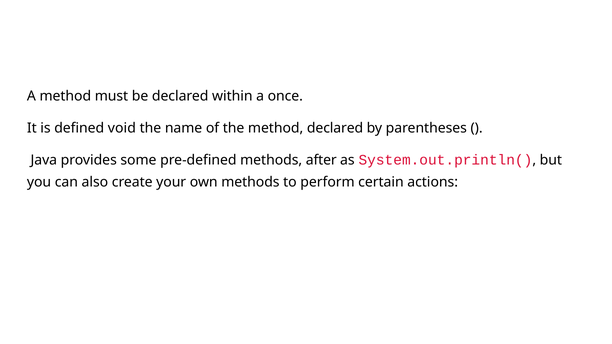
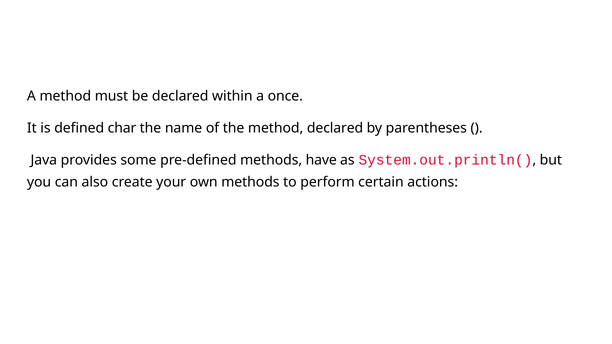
void: void -> char
after: after -> have
